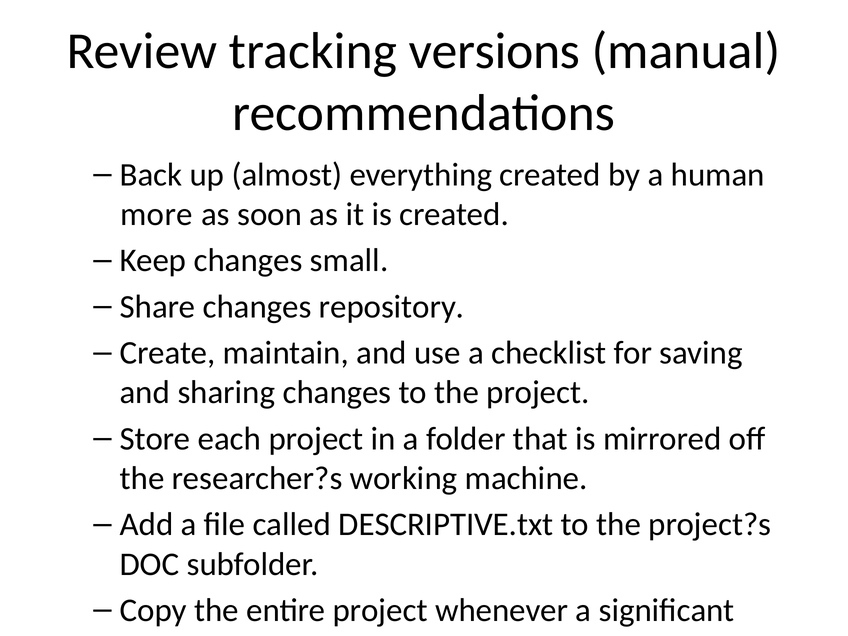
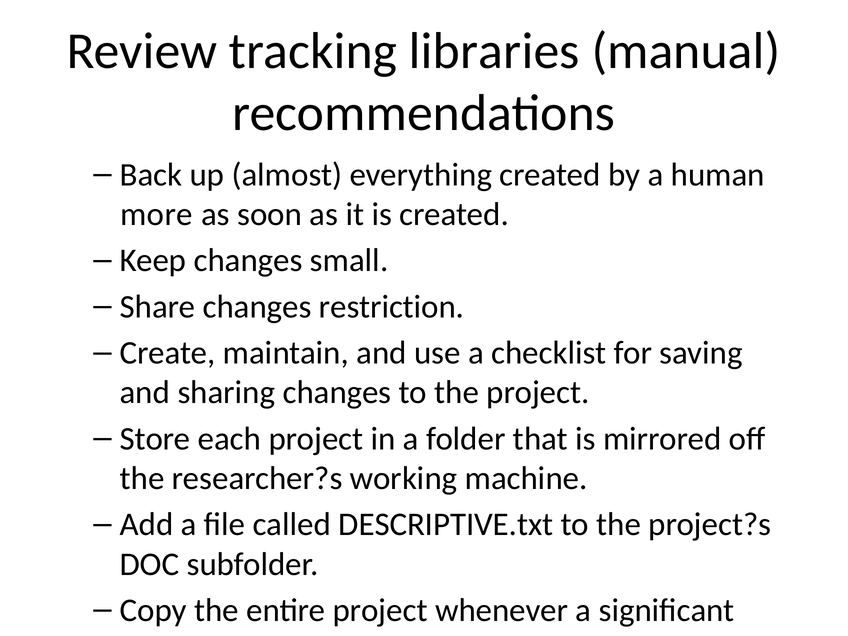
versions: versions -> libraries
repository: repository -> restriction
